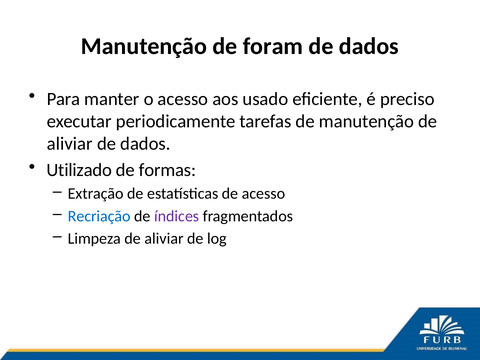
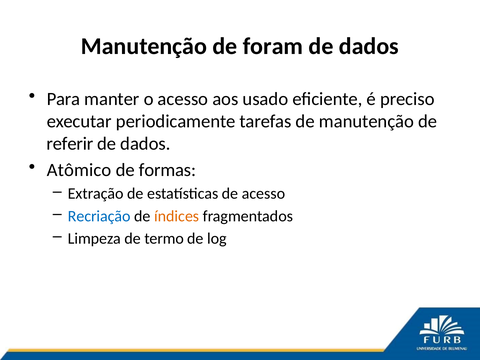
aliviar at (70, 144): aliviar -> referir
Utilizado: Utilizado -> Atômico
índices colour: purple -> orange
Limpeza de aliviar: aliviar -> termo
